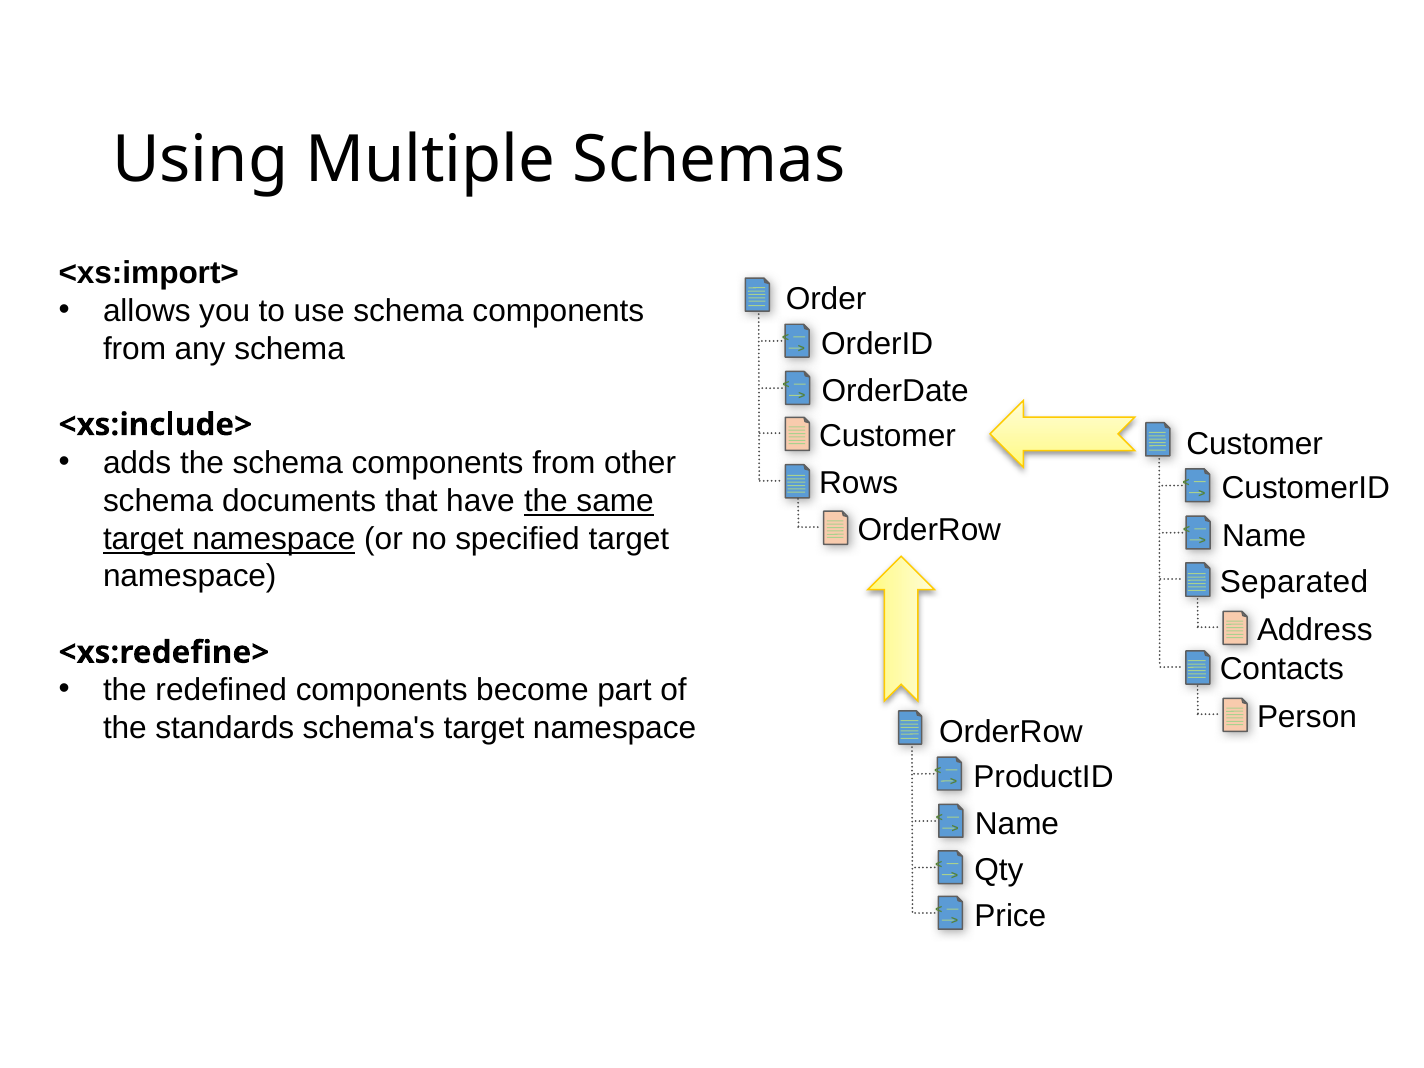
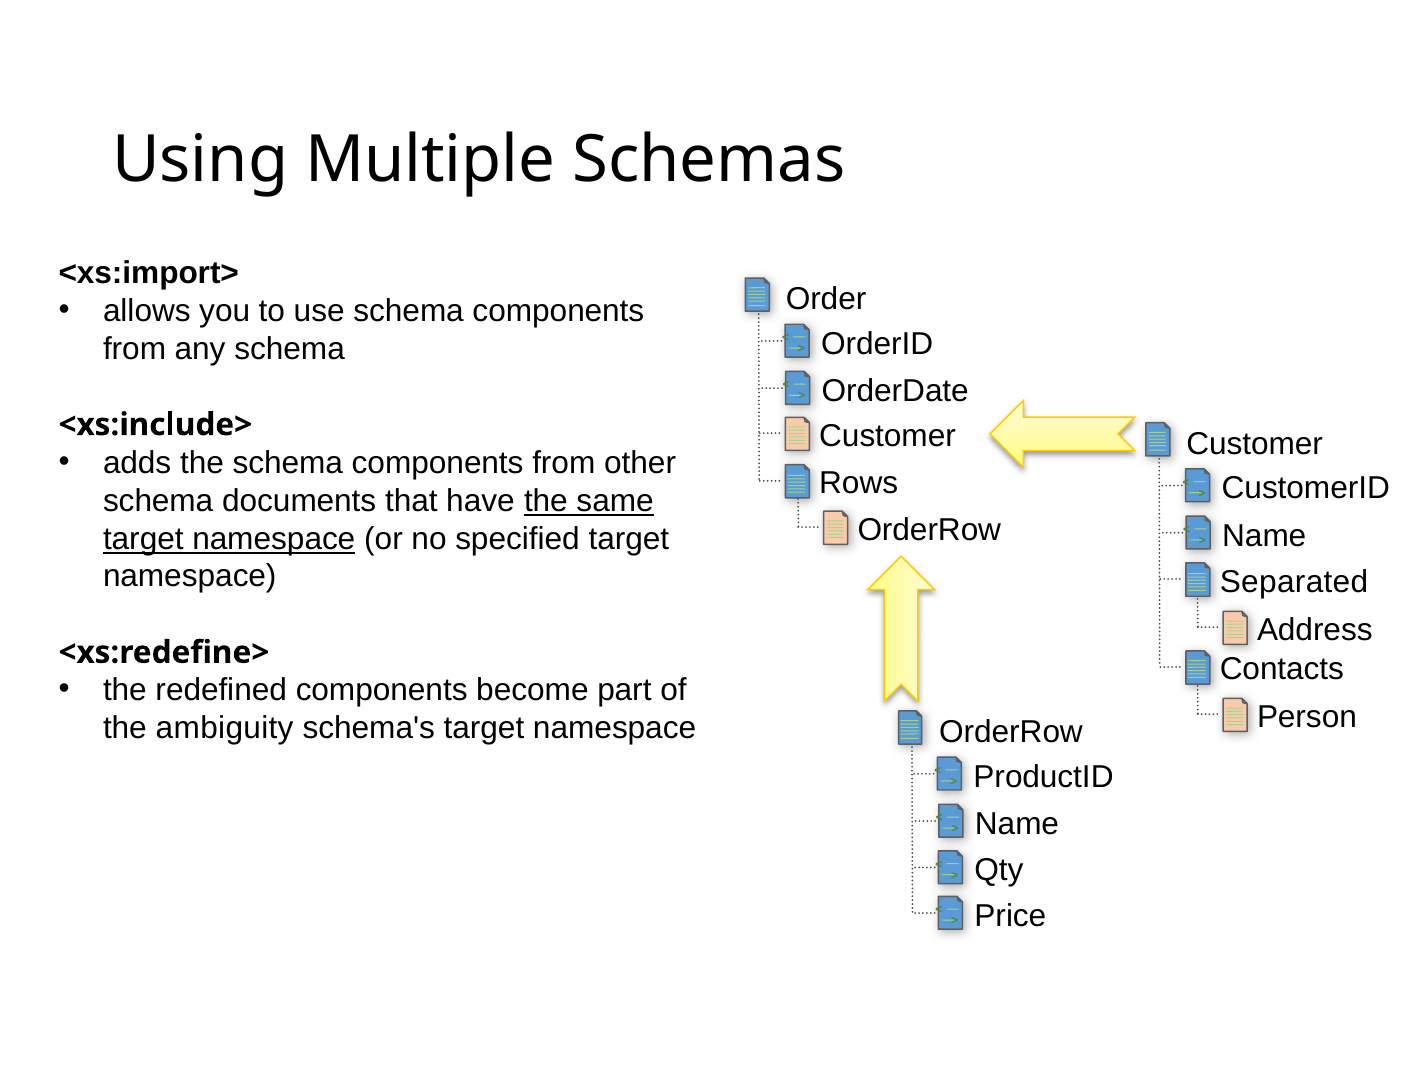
standards: standards -> ambiguity
